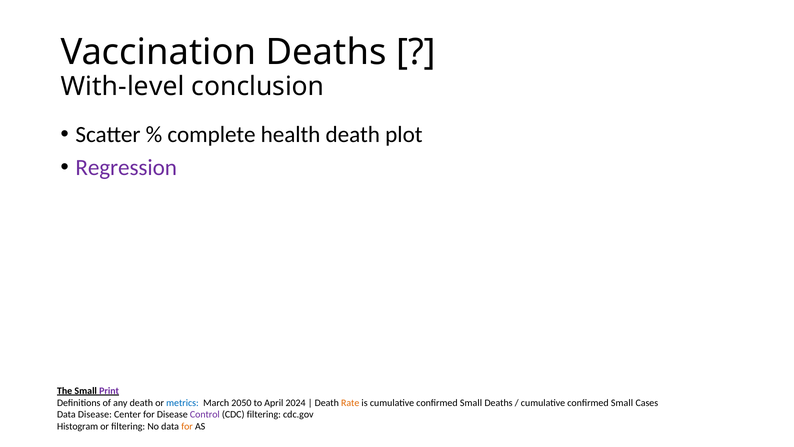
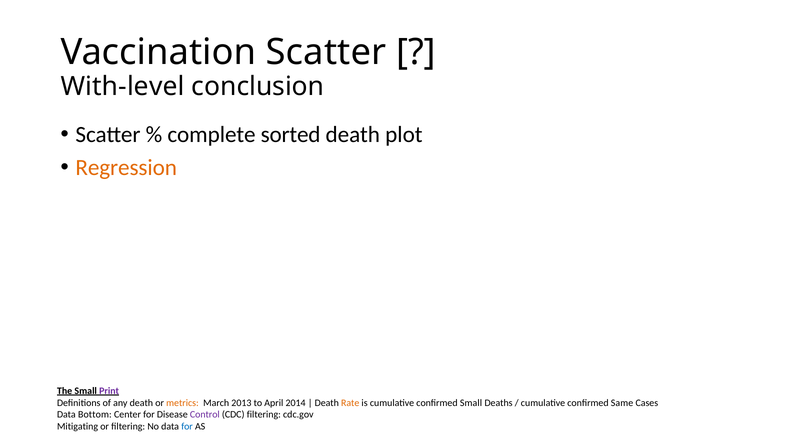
Vaccination Deaths: Deaths -> Scatter
health: health -> sorted
Regression colour: purple -> orange
metrics colour: blue -> orange
2050: 2050 -> 2013
2024: 2024 -> 2014
Small at (622, 402): Small -> Same
Data Disease: Disease -> Bottom
Histogram: Histogram -> Mitigating
for at (187, 426) colour: orange -> blue
